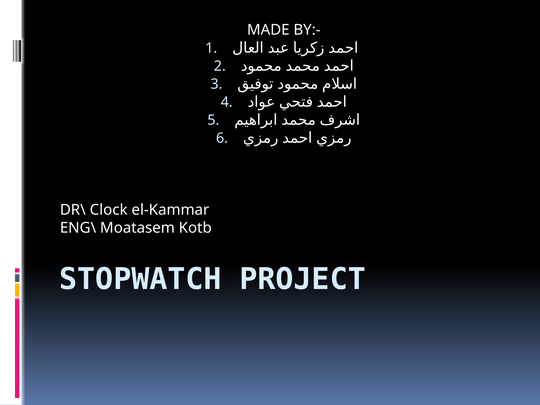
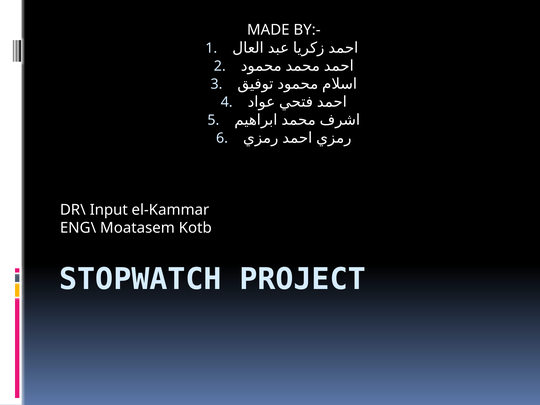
Clock: Clock -> Input
